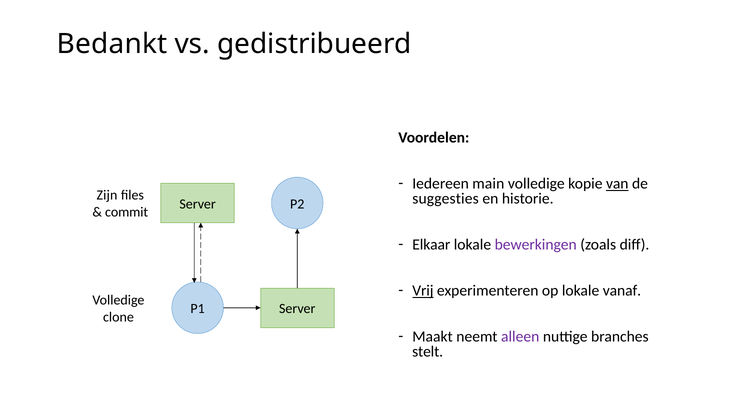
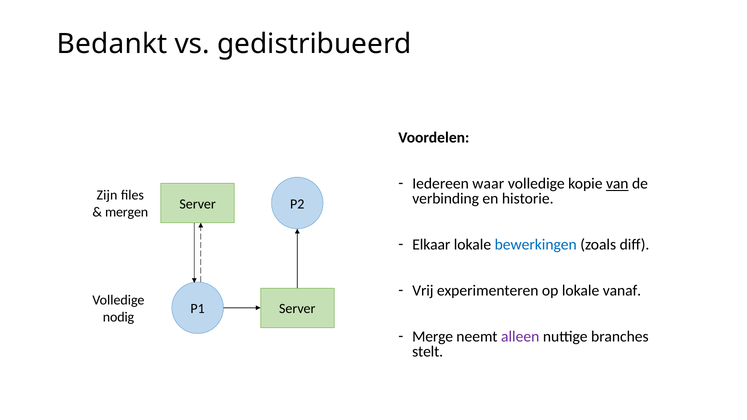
main: main -> waar
suggesties: suggesties -> verbinding
commit: commit -> mergen
bewerkingen colour: purple -> blue
Vrij underline: present -> none
clone: clone -> nodig
Maakt: Maakt -> Merge
